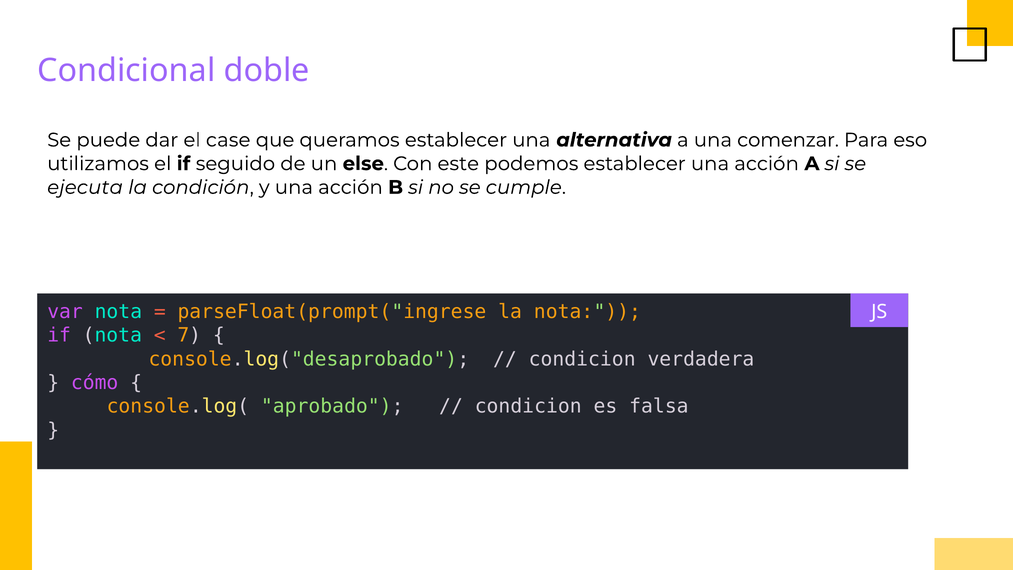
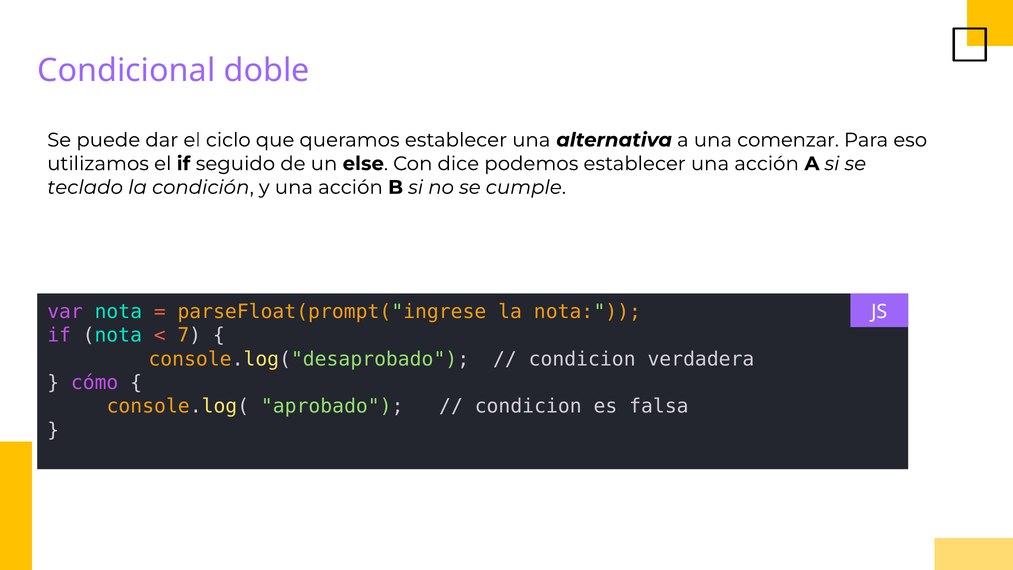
case: case -> ciclo
este: este -> dice
ejecuta: ejecuta -> teclado
